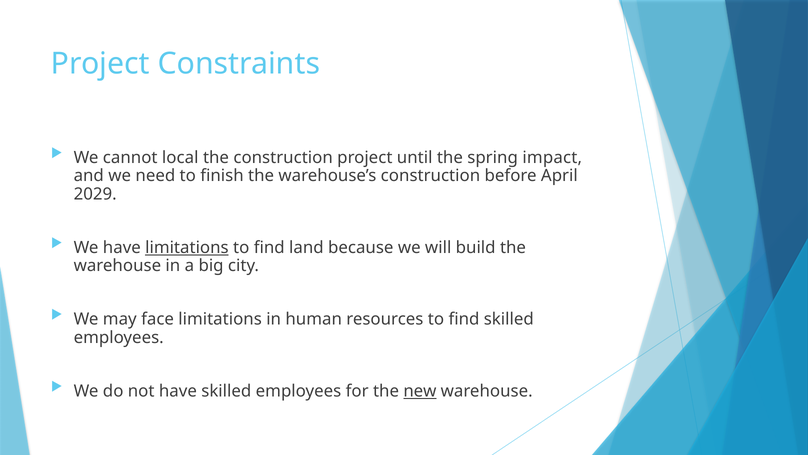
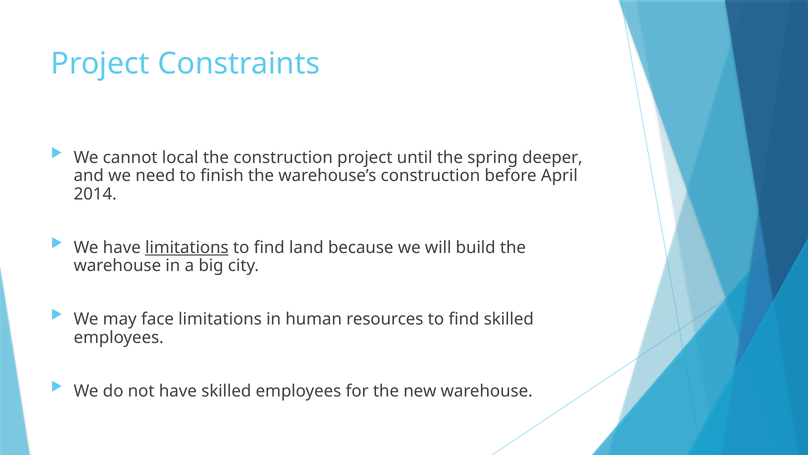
impact: impact -> deeper
2029: 2029 -> 2014
new underline: present -> none
